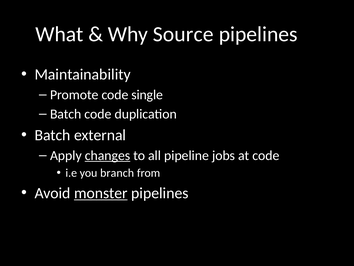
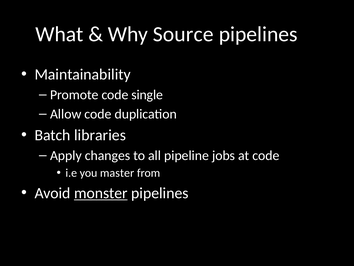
Batch at (66, 114): Batch -> Allow
external: external -> libraries
changes underline: present -> none
branch: branch -> master
